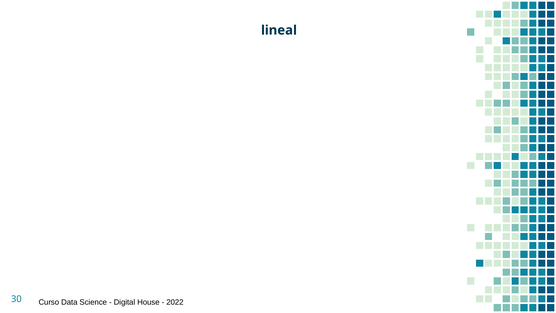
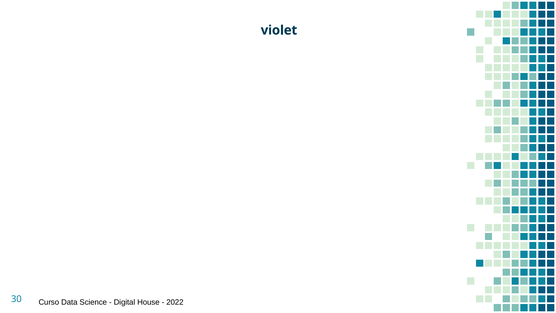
lineal: lineal -> violet
